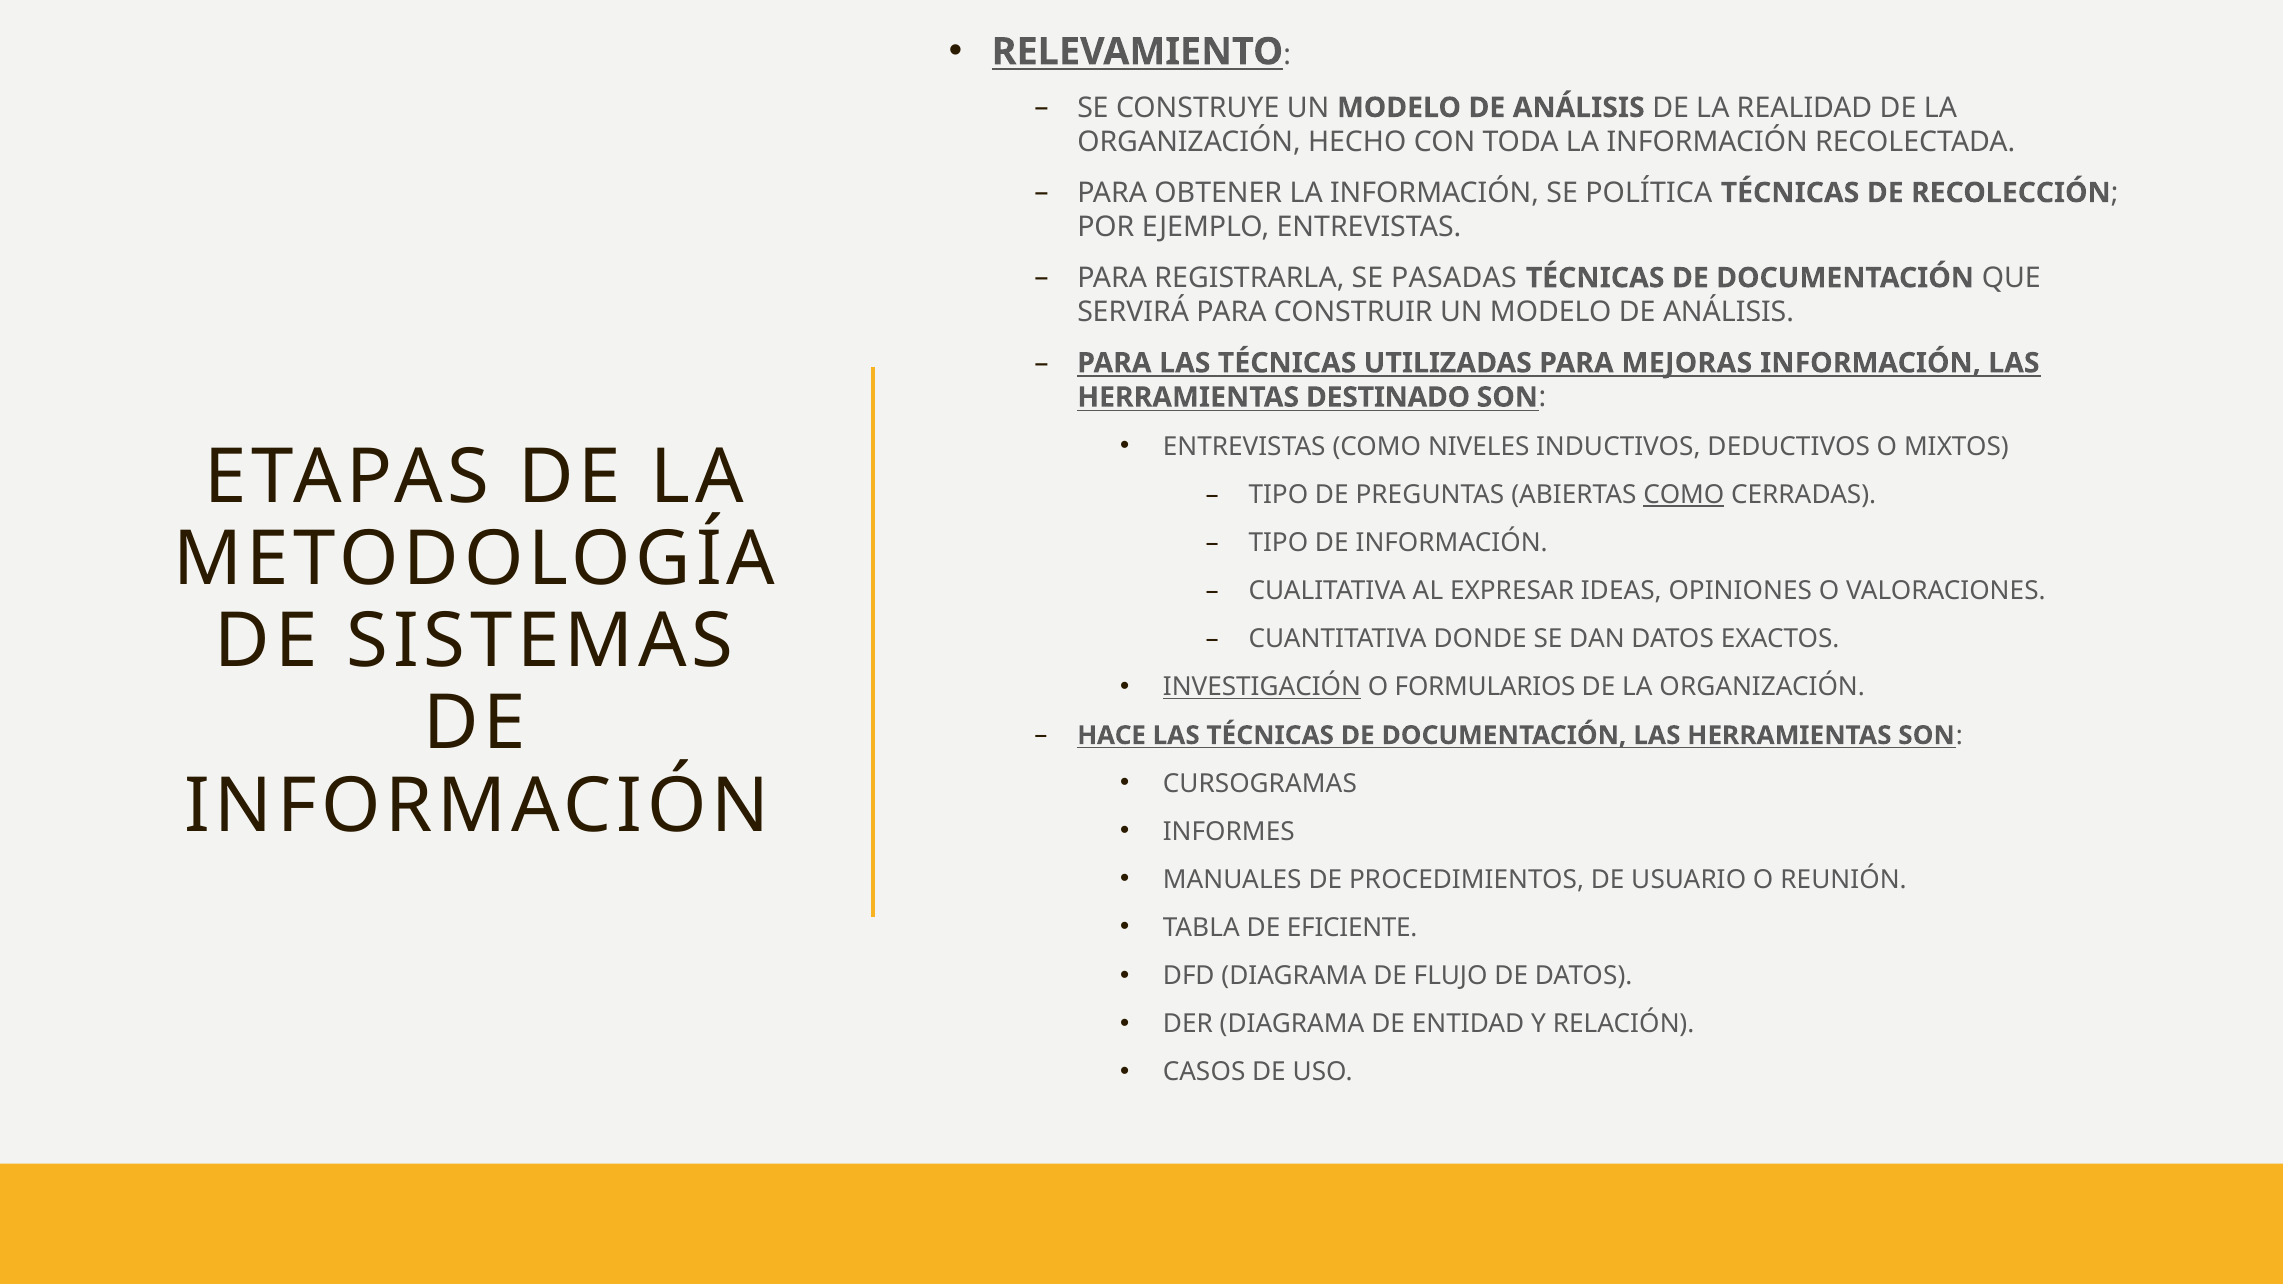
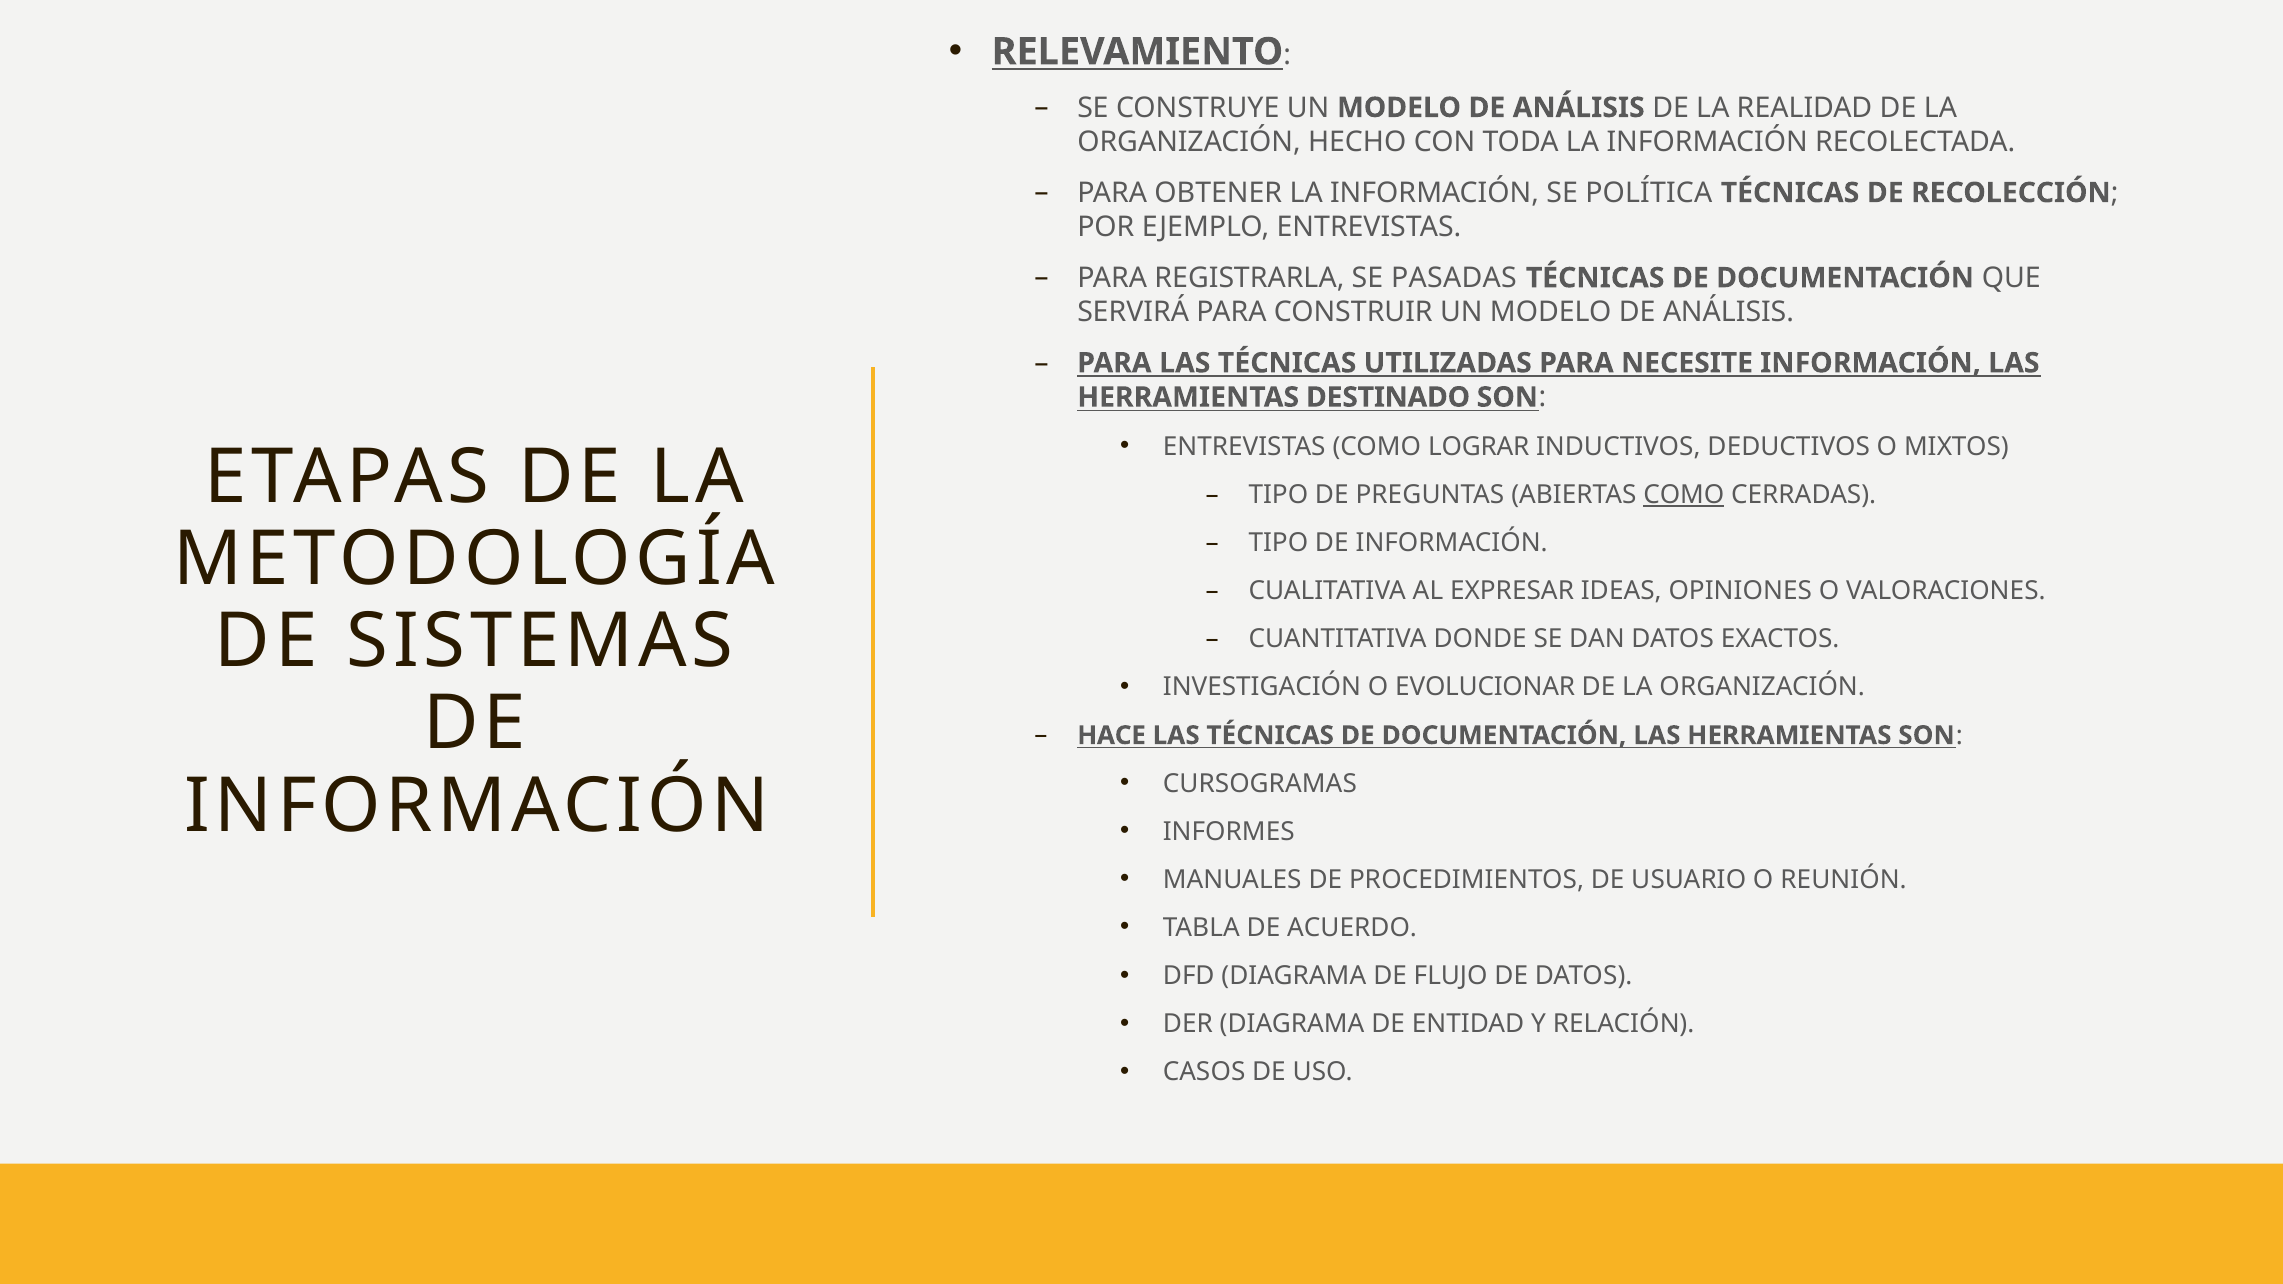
MEJORAS: MEJORAS -> NECESITE
NIVELES: NIVELES -> LOGRAR
INVESTIGACIÓN underline: present -> none
FORMULARIOS: FORMULARIOS -> EVOLUCIONAR
EFICIENTE: EFICIENTE -> ACUERDO
